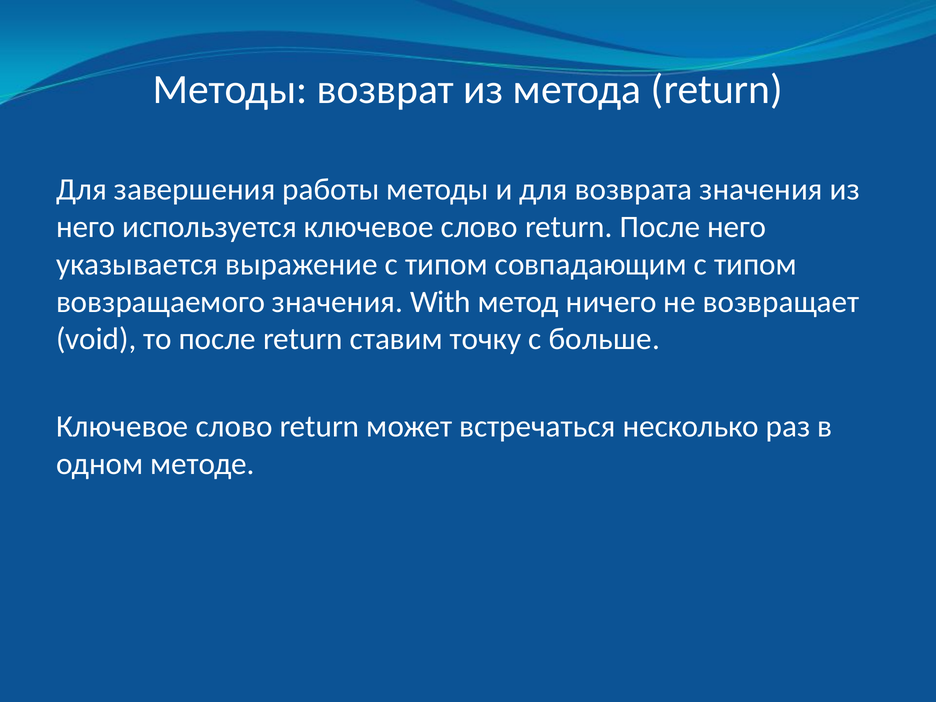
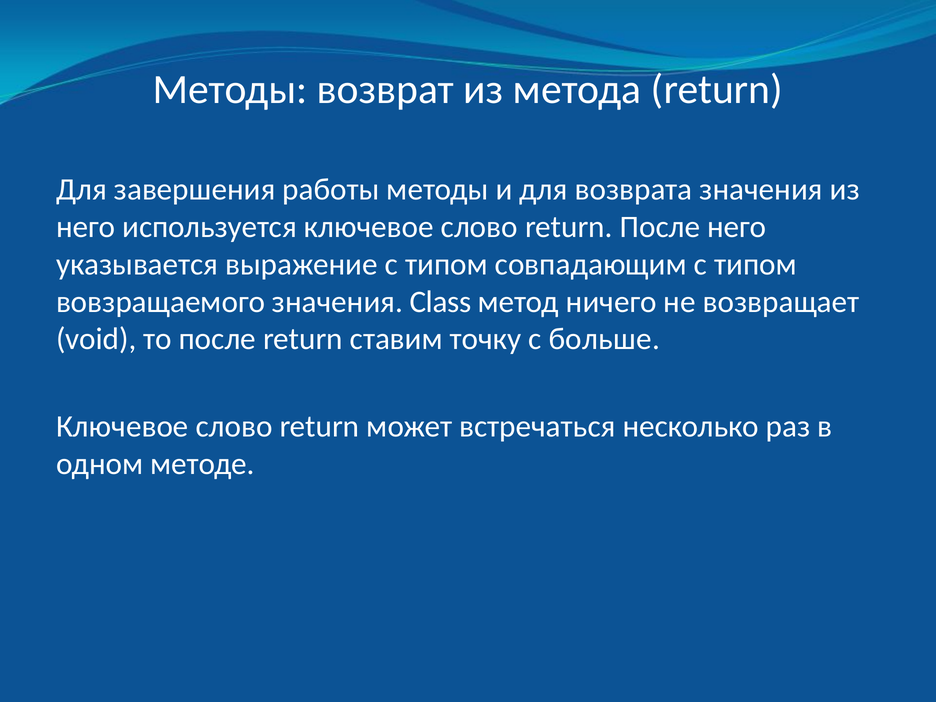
With: With -> Class
